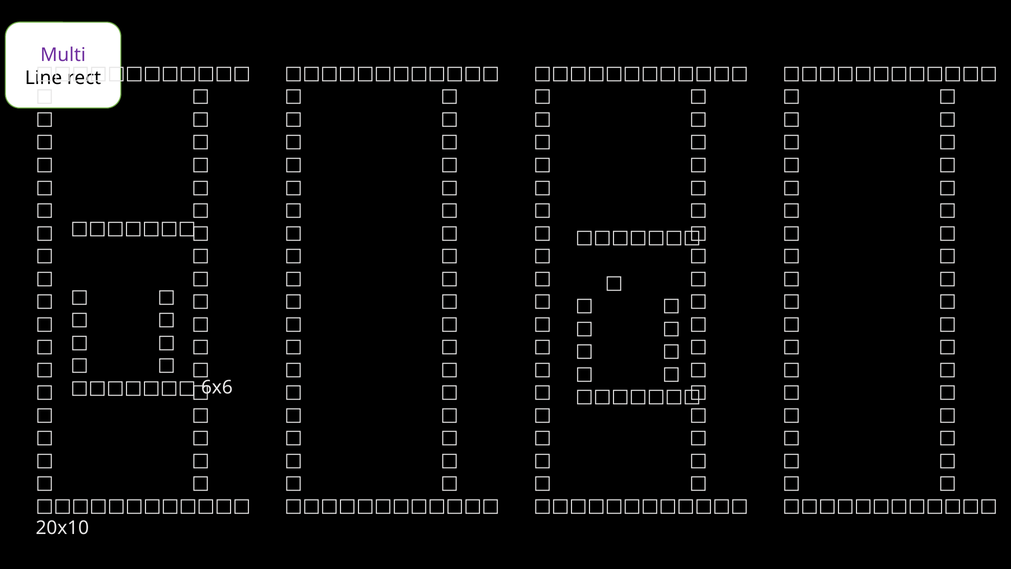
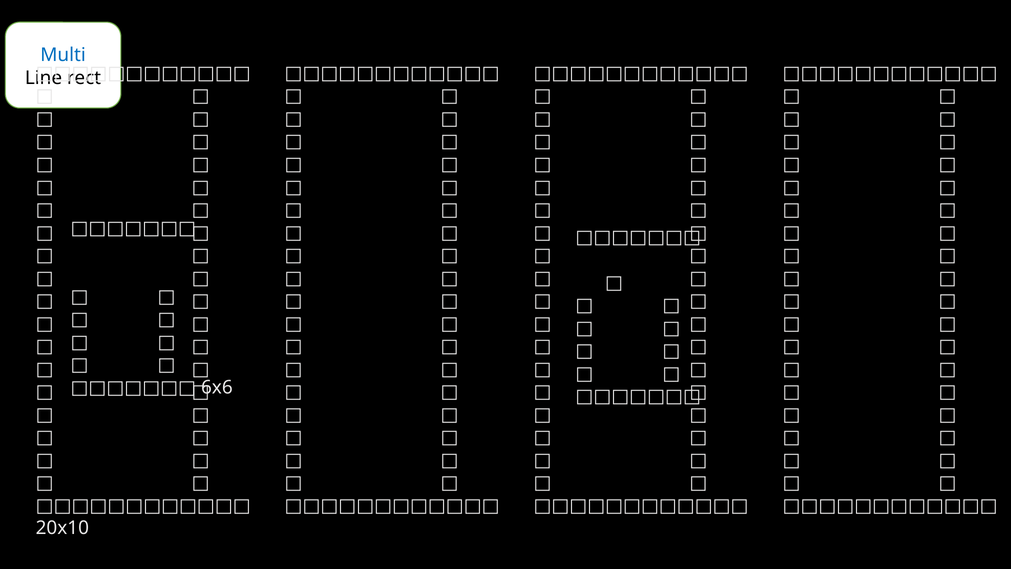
Multi colour: purple -> blue
